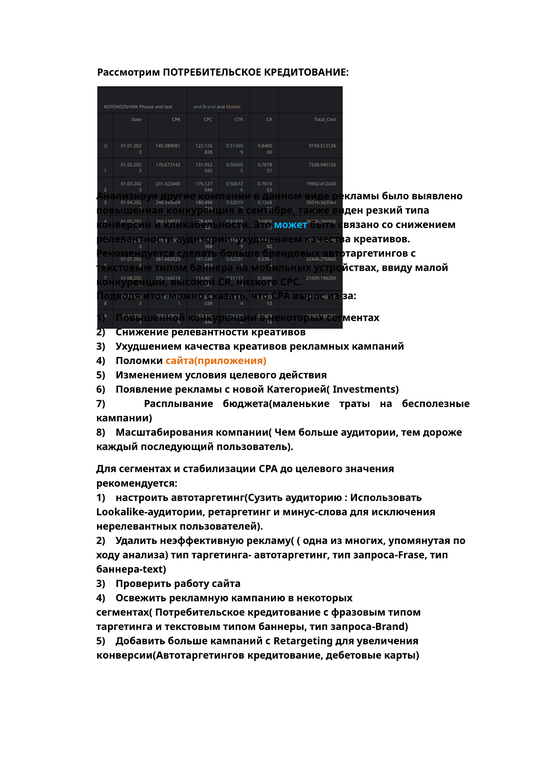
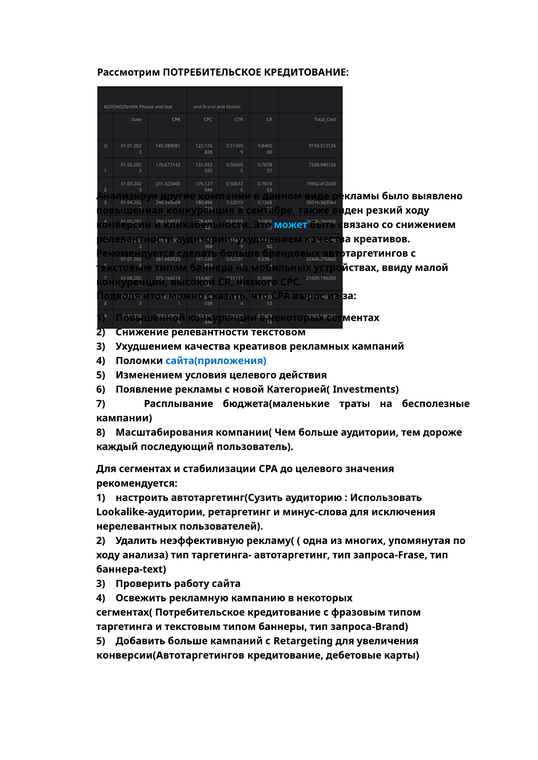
резкий типа: типа -> ходу
релевантности креативов: креативов -> текстовом
сайта(приложения colour: orange -> blue
